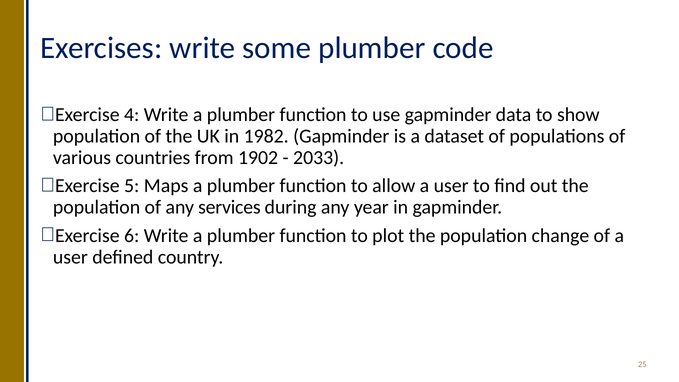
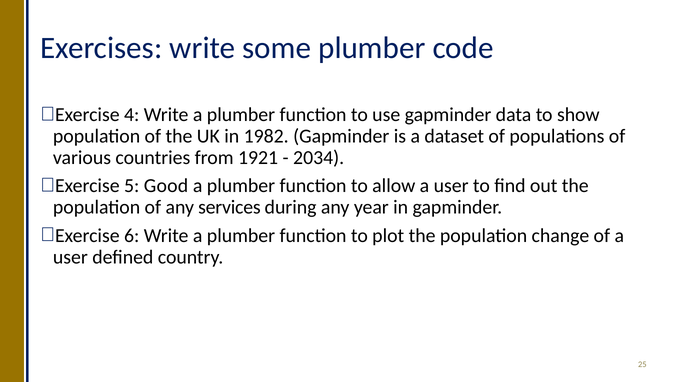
1902: 1902 -> 1921
2033: 2033 -> 2034
Maps: Maps -> Good
